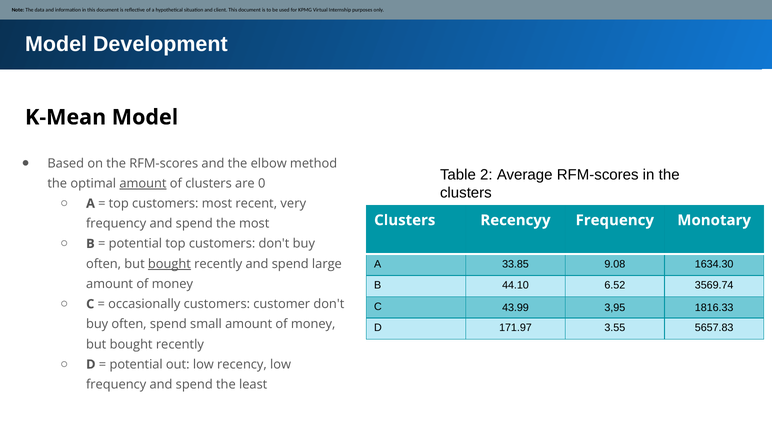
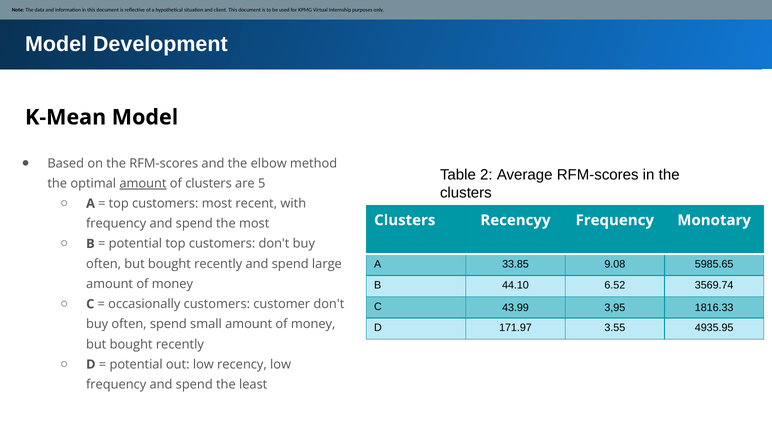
0: 0 -> 5
very: very -> with
1634.30: 1634.30 -> 5985.65
bought at (169, 264) underline: present -> none
5657.83: 5657.83 -> 4935.95
